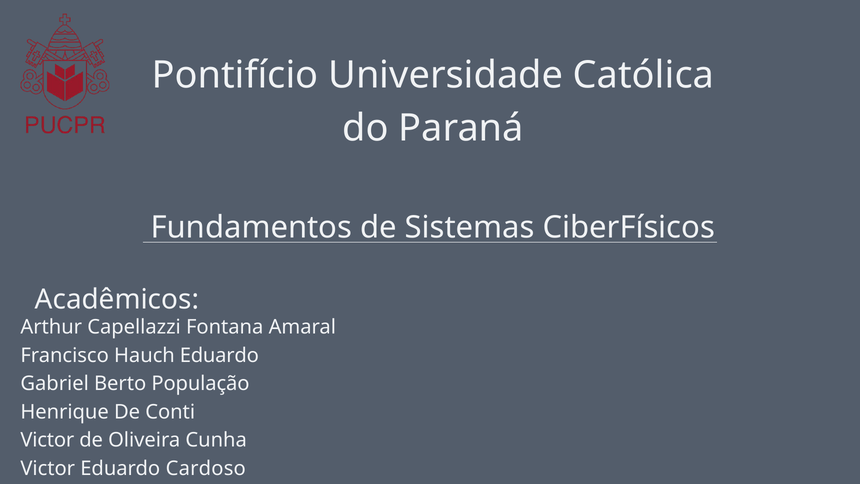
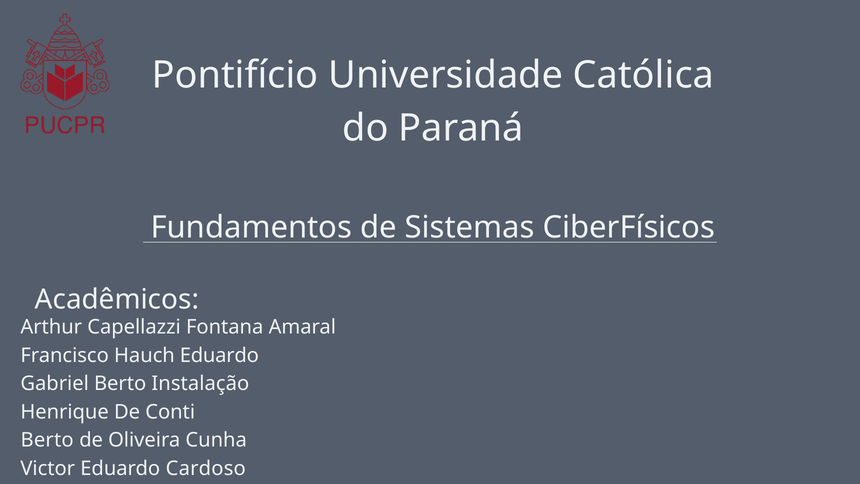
População: População -> Instalação
Victor at (47, 440): Victor -> Berto
